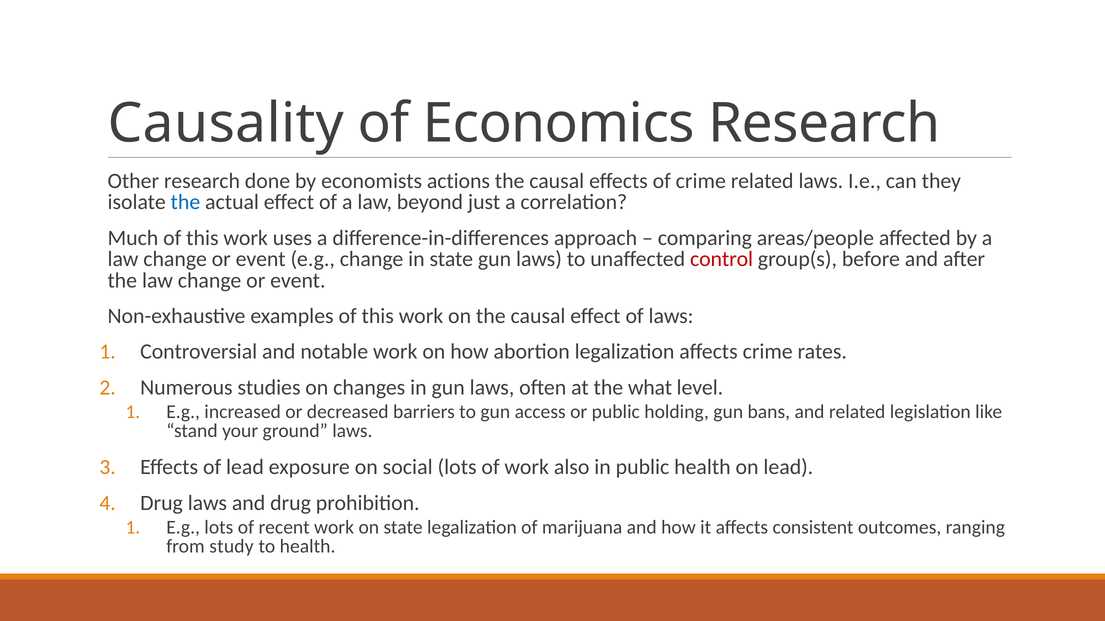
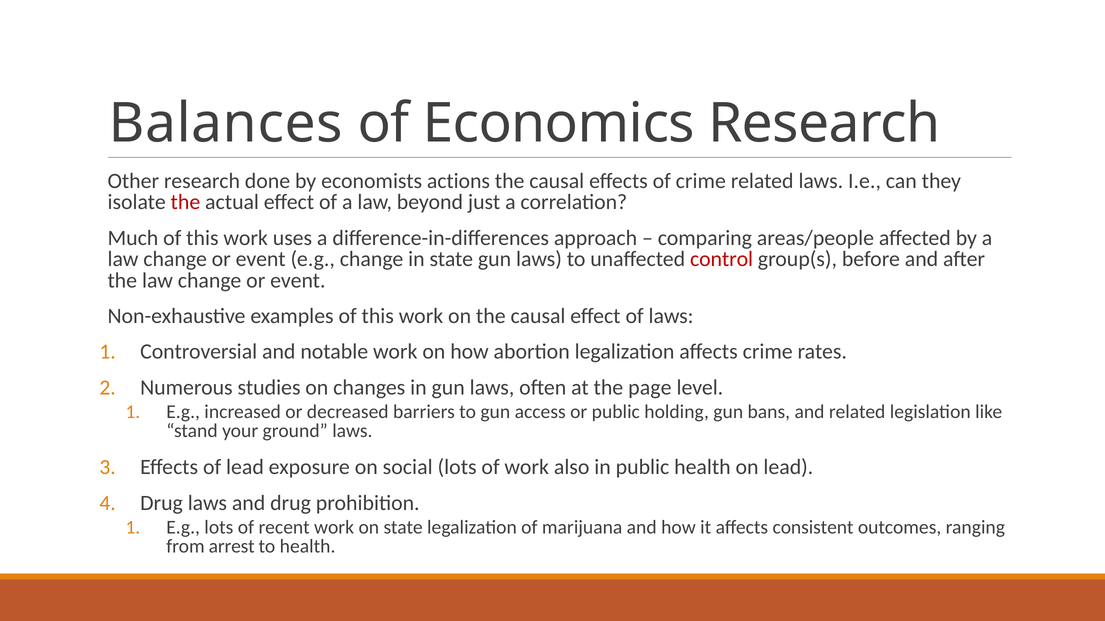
Causality: Causality -> Balances
the at (185, 202) colour: blue -> red
what: what -> page
study: study -> arrest
